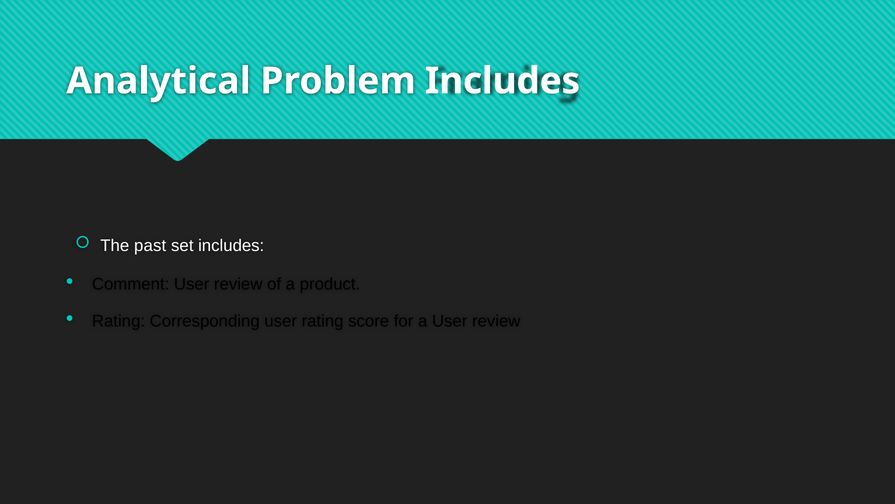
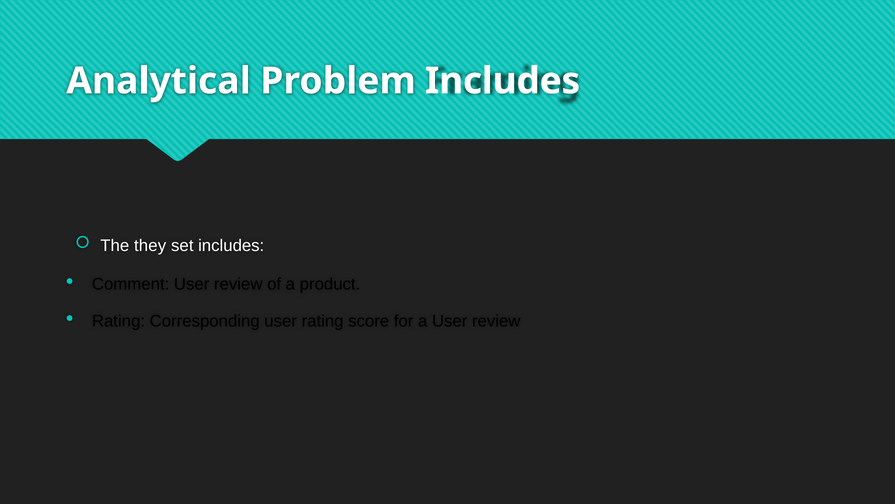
past: past -> they
